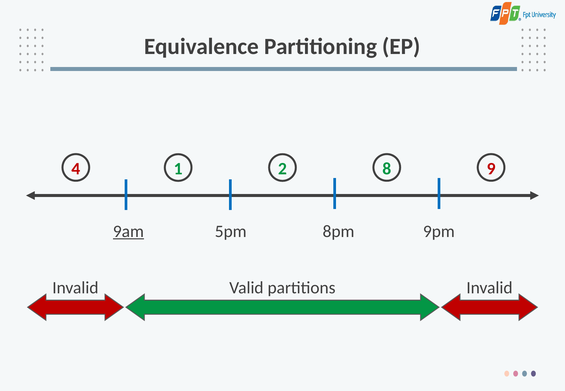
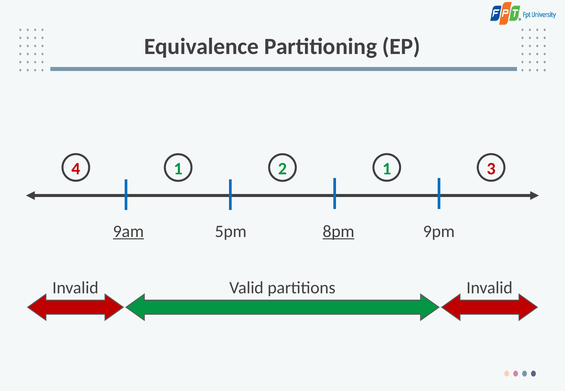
9: 9 -> 3
2 8: 8 -> 1
8pm underline: none -> present
